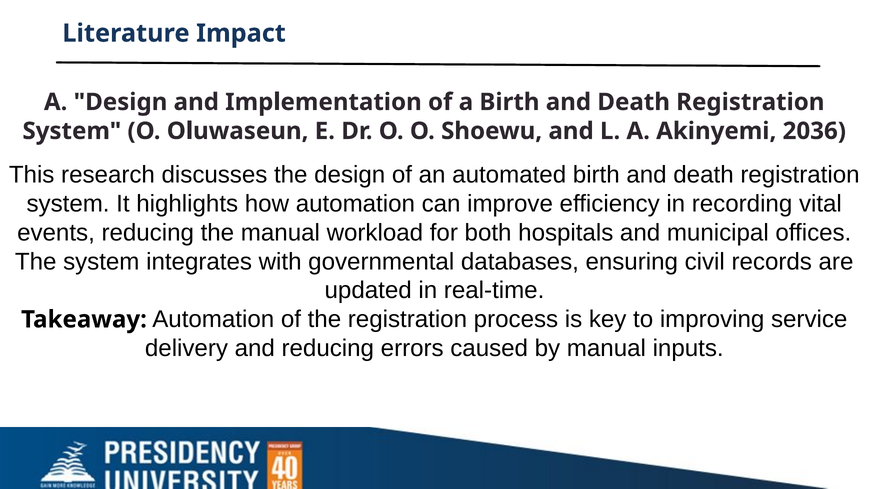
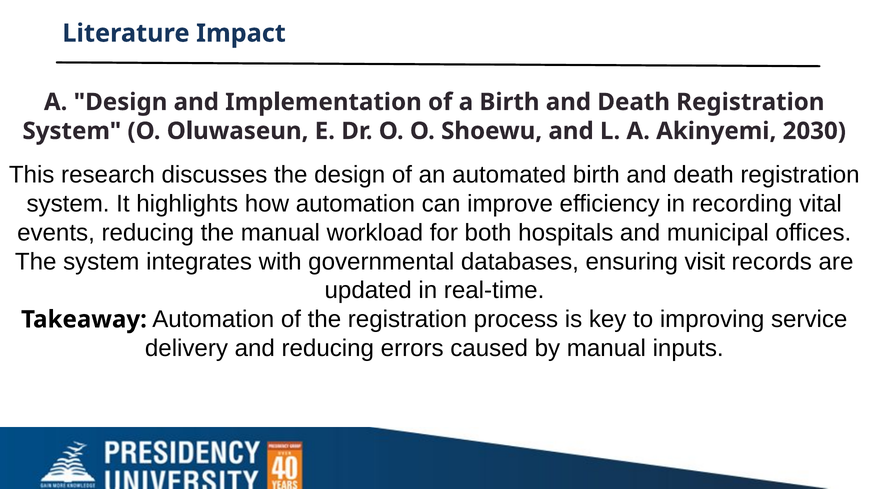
2036: 2036 -> 2030
civil: civil -> visit
